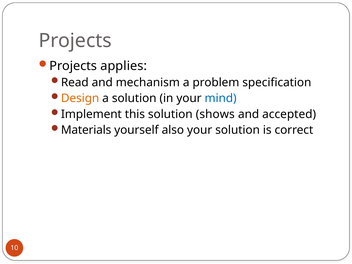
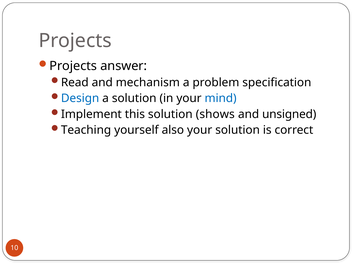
applies: applies -> answer
Design colour: orange -> blue
accepted: accepted -> unsigned
Materials: Materials -> Teaching
